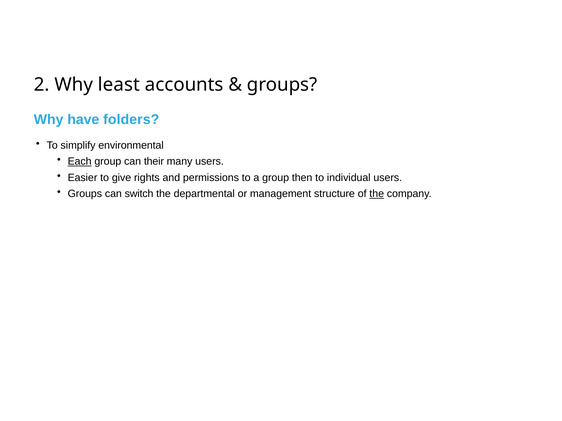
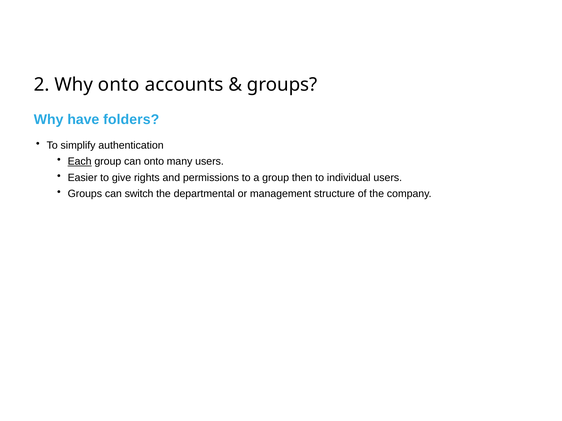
Why least: least -> onto
environmental: environmental -> authentication
can their: their -> onto
the at (377, 194) underline: present -> none
